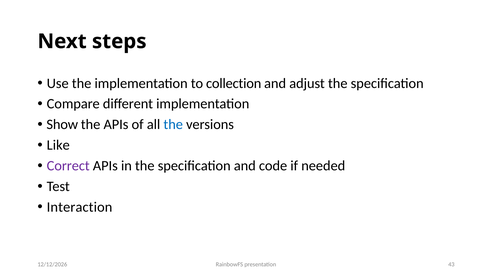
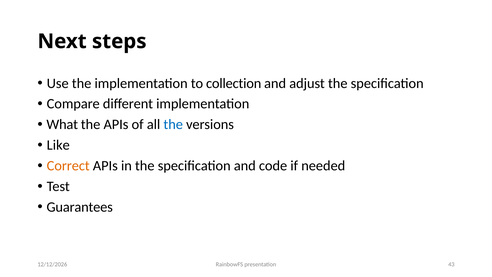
Show: Show -> What
Correct colour: purple -> orange
Interaction: Interaction -> Guarantees
